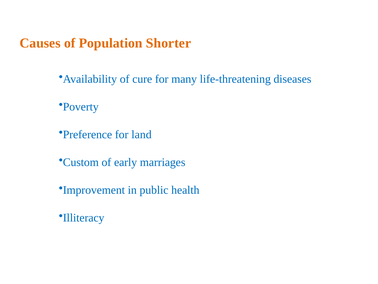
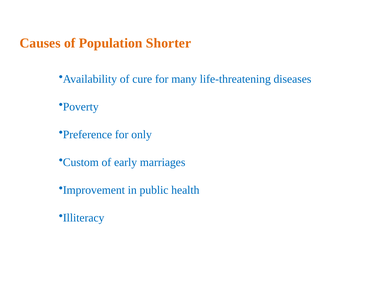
land: land -> only
